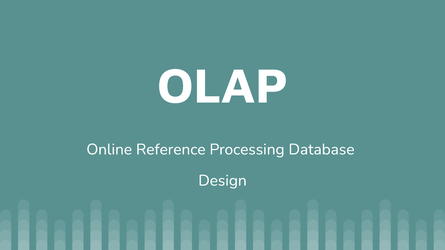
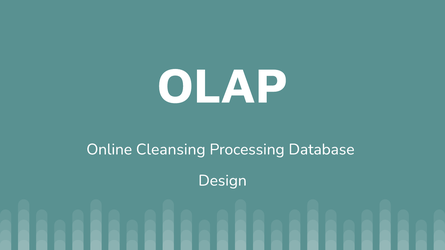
Reference: Reference -> Cleansing
